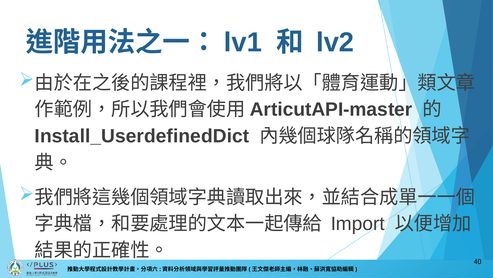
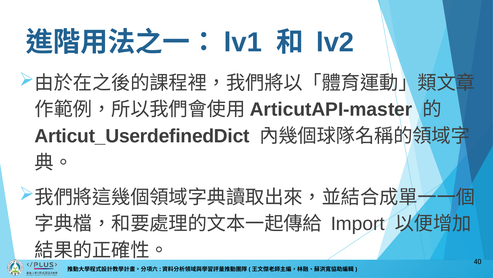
Install_UserdefinedDict: Install_UserdefinedDict -> Articut_UserdefinedDict
